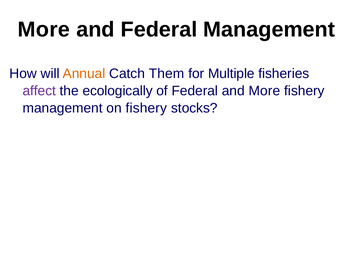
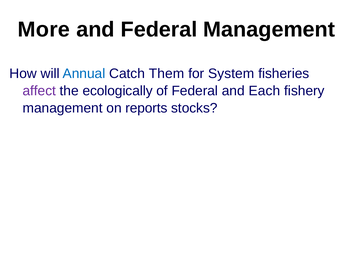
Annual colour: orange -> blue
Multiple: Multiple -> System
and More: More -> Each
on fishery: fishery -> reports
